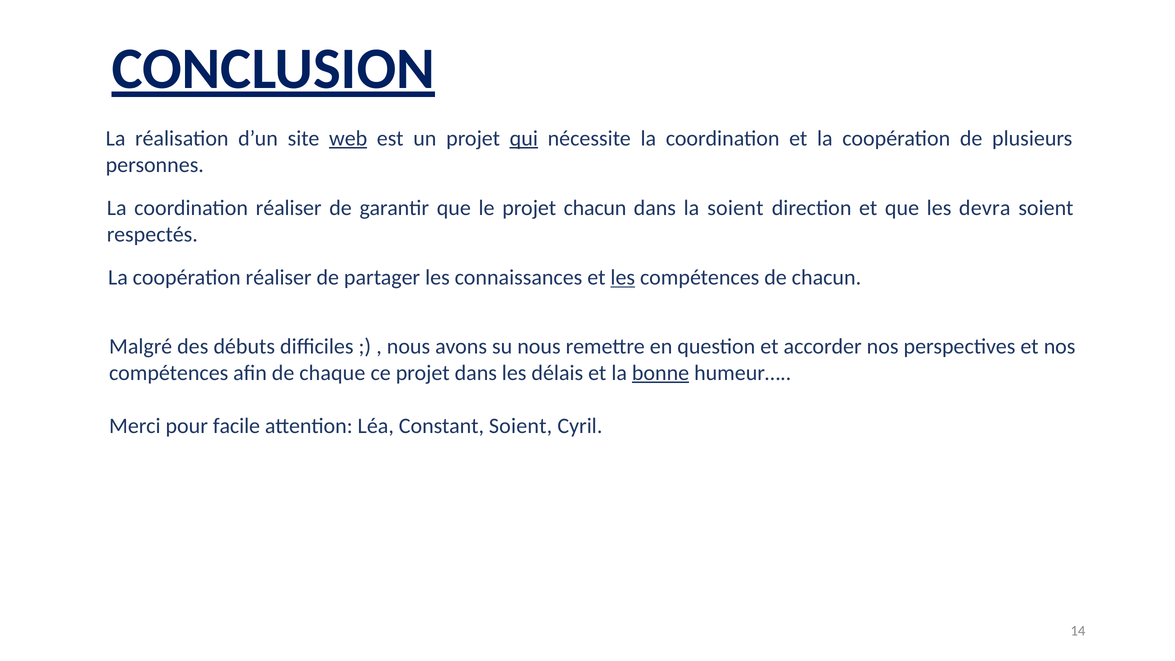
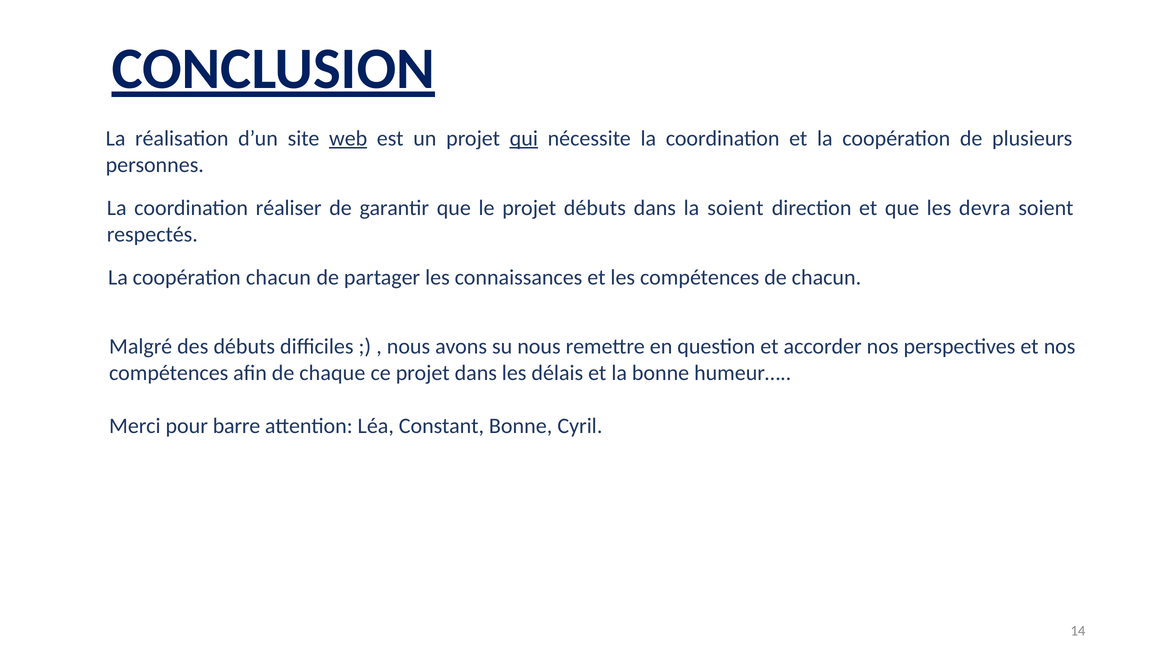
projet chacun: chacun -> débuts
coopération réaliser: réaliser -> chacun
les at (623, 278) underline: present -> none
bonne at (661, 373) underline: present -> none
facile: facile -> barre
Constant Soient: Soient -> Bonne
